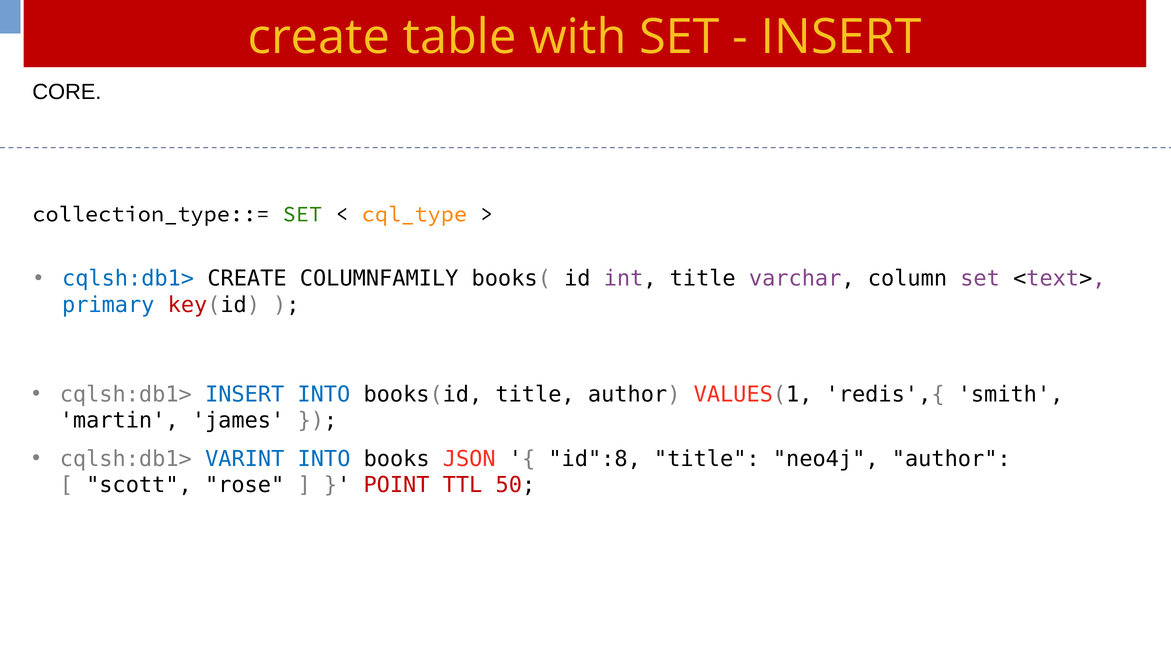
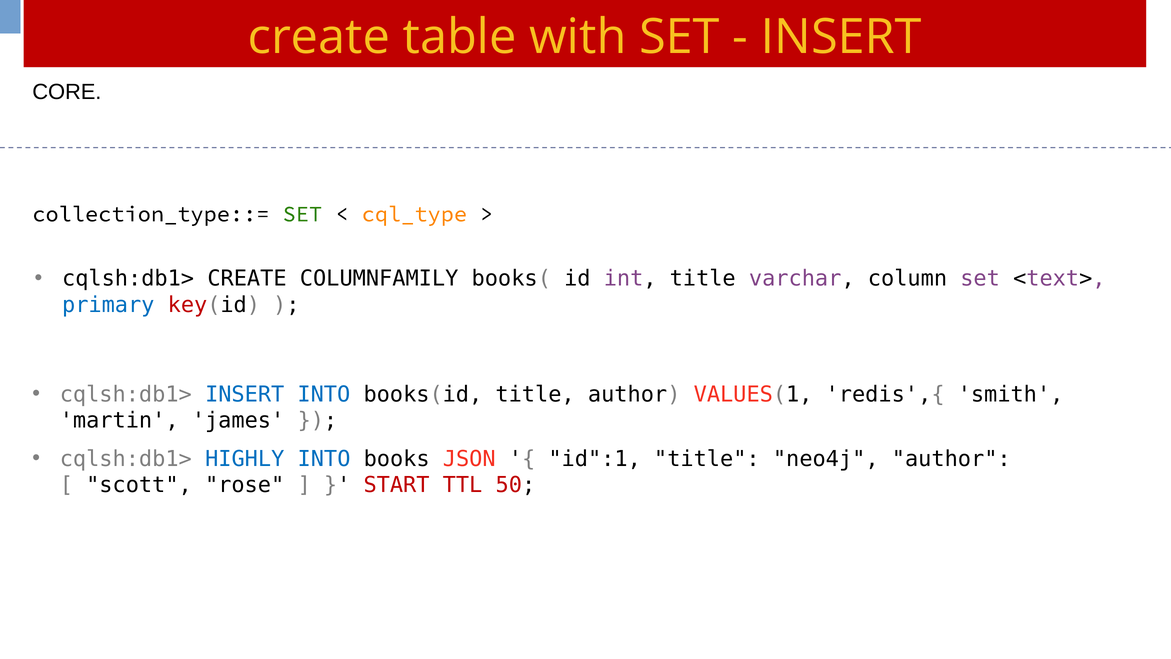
cqlsh:db1> at (128, 278) colour: blue -> black
VARINT: VARINT -> HIGHLY
id":8: id":8 -> id":1
POINT: POINT -> START
